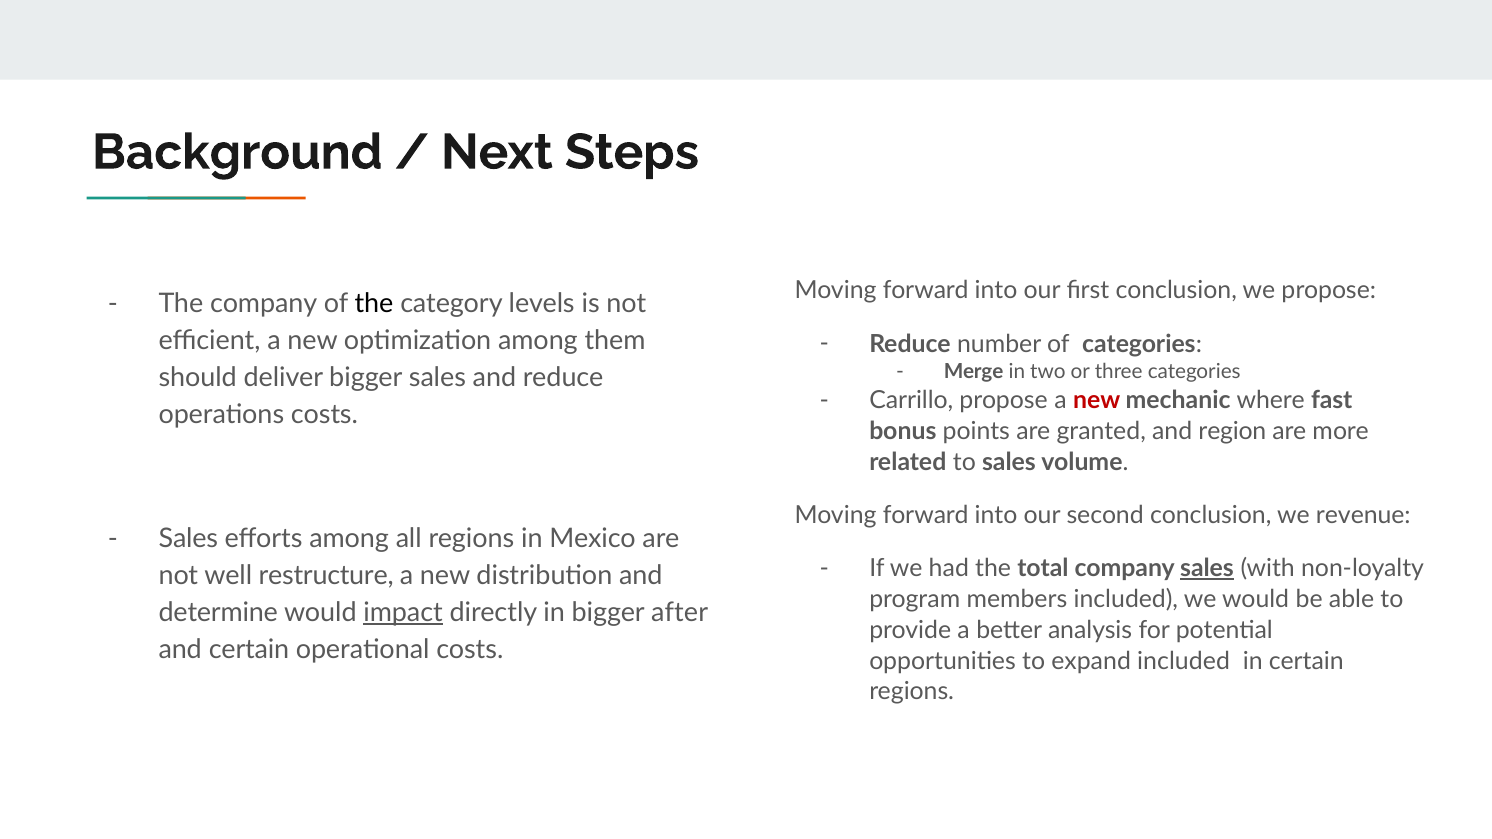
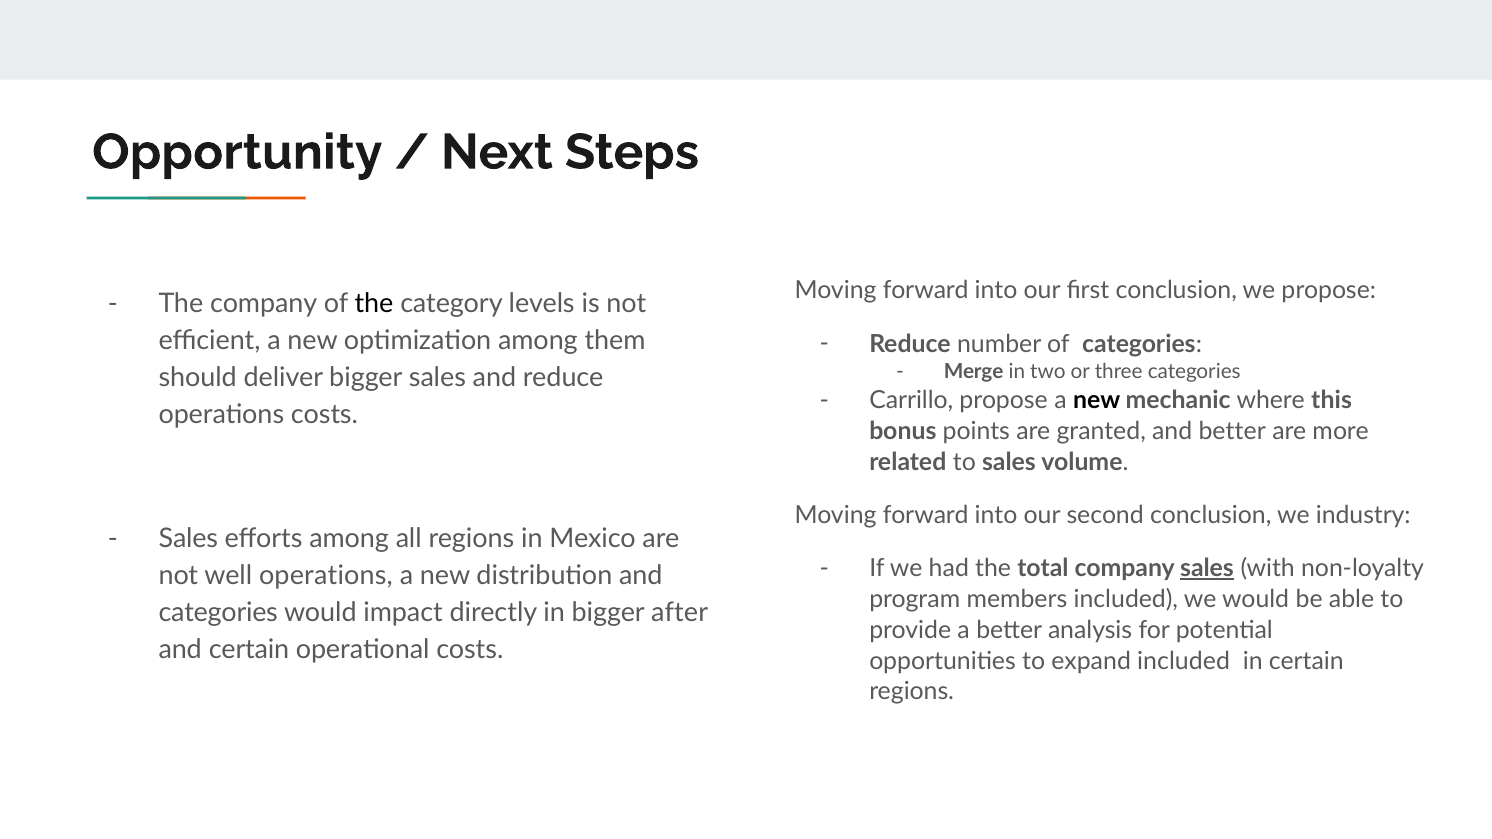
Background: Background -> Opportunity
new at (1097, 401) colour: red -> black
fast: fast -> this
and region: region -> better
revenue: revenue -> industry
well restructure: restructure -> operations
determine at (218, 613): determine -> categories
impact underline: present -> none
